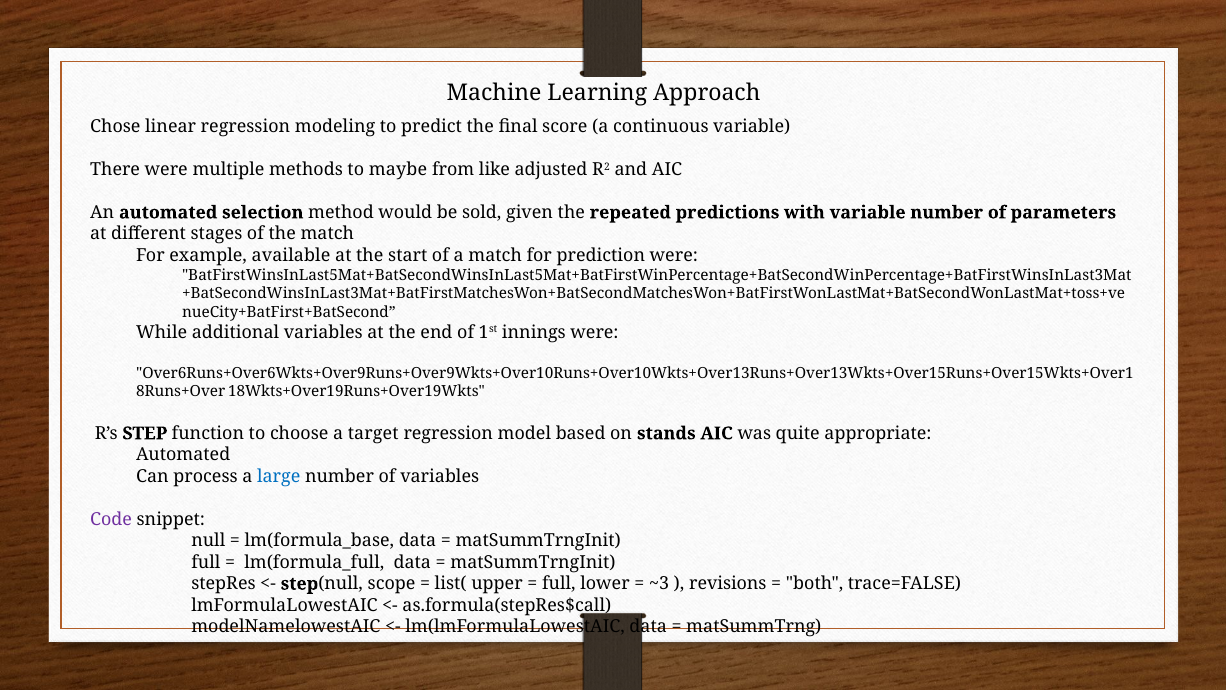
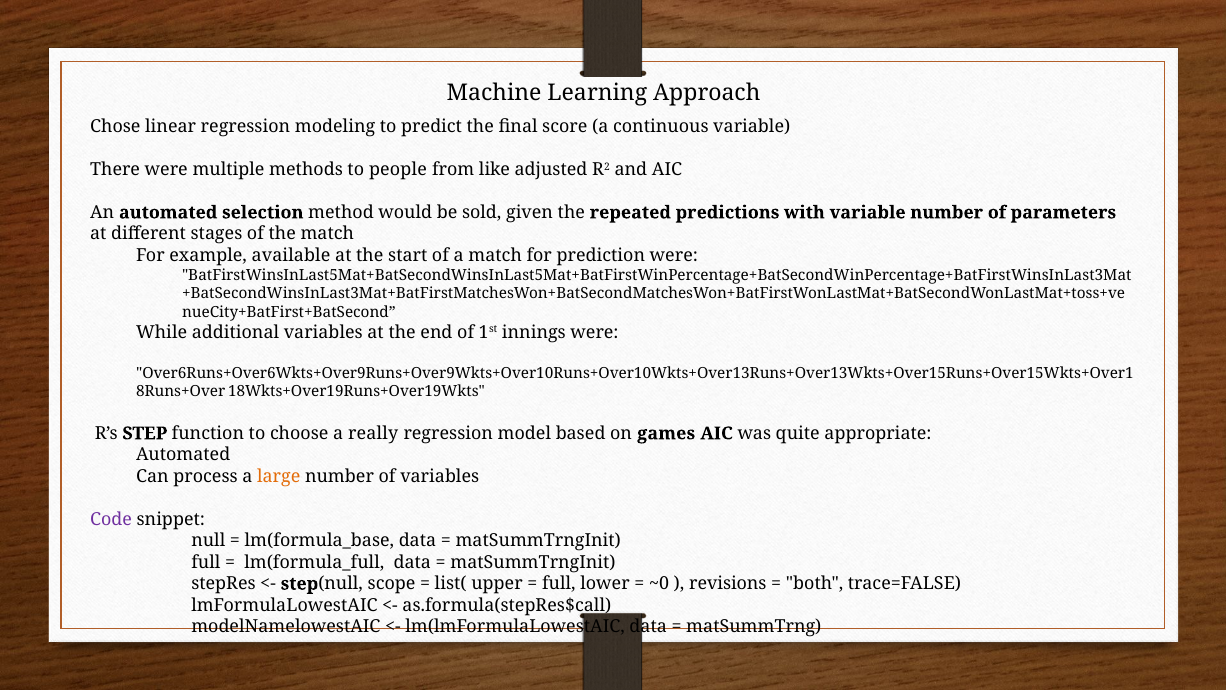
maybe: maybe -> people
target: target -> really
stands: stands -> games
large colour: blue -> orange
~3: ~3 -> ~0
